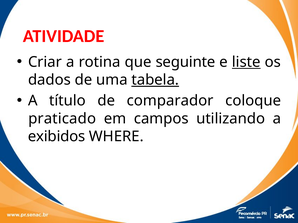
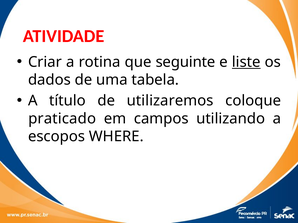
tabela underline: present -> none
comparador: comparador -> utilizaremos
exibidos: exibidos -> escopos
